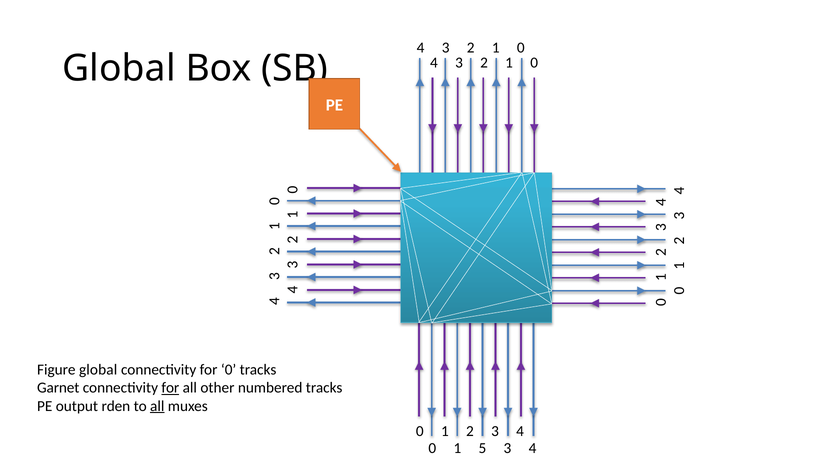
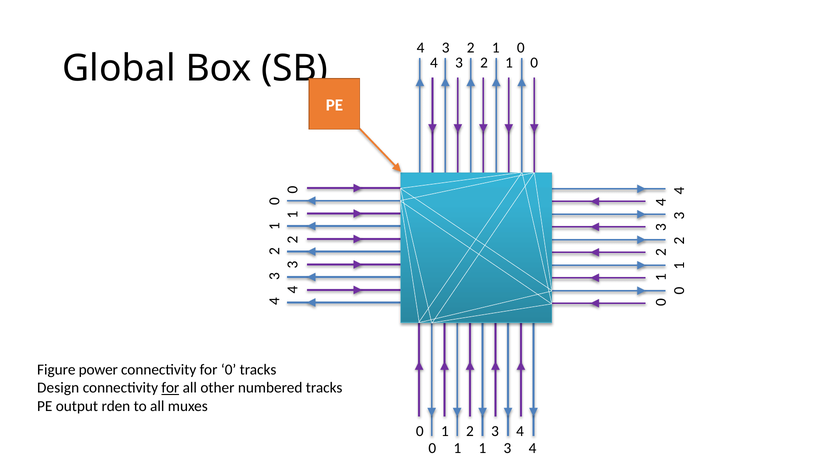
Figure global: global -> power
Garnet: Garnet -> Design
all at (157, 406) underline: present -> none
1 5: 5 -> 1
